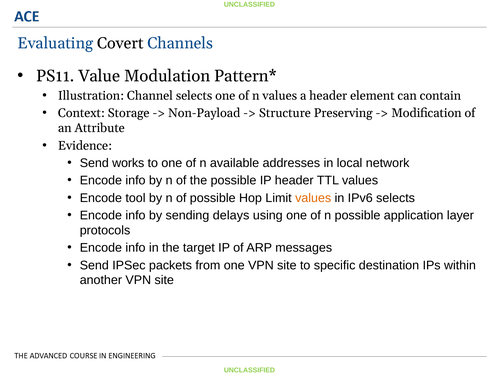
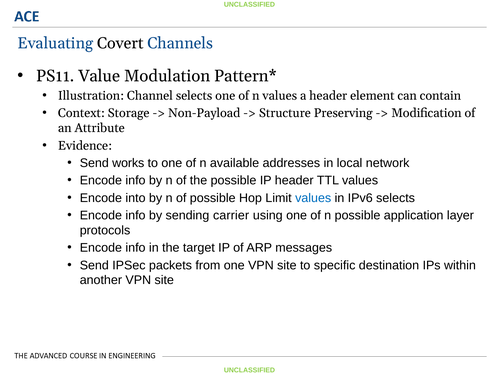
tool: tool -> into
values at (313, 198) colour: orange -> blue
delays: delays -> carrier
